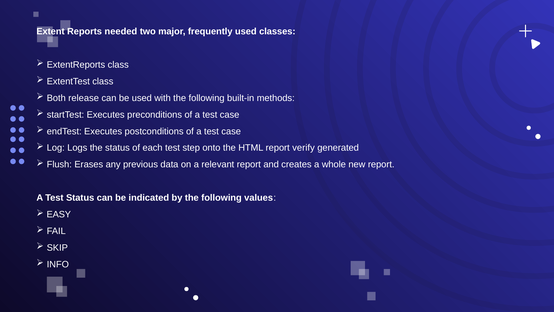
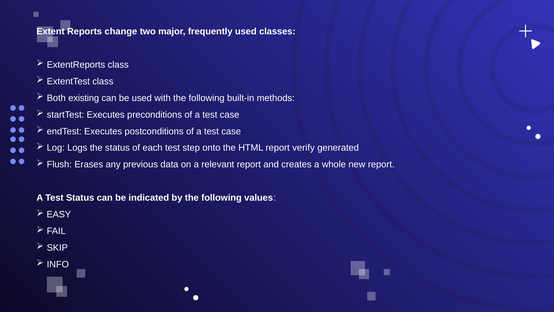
needed: needed -> change
release: release -> existing
